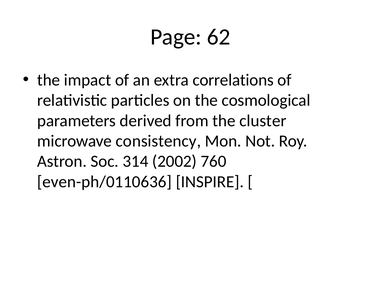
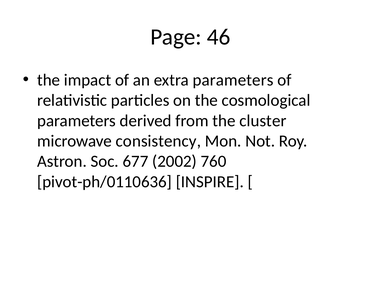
62: 62 -> 46
extra correlations: correlations -> parameters
314: 314 -> 677
even-ph/0110636: even-ph/0110636 -> pivot-ph/0110636
